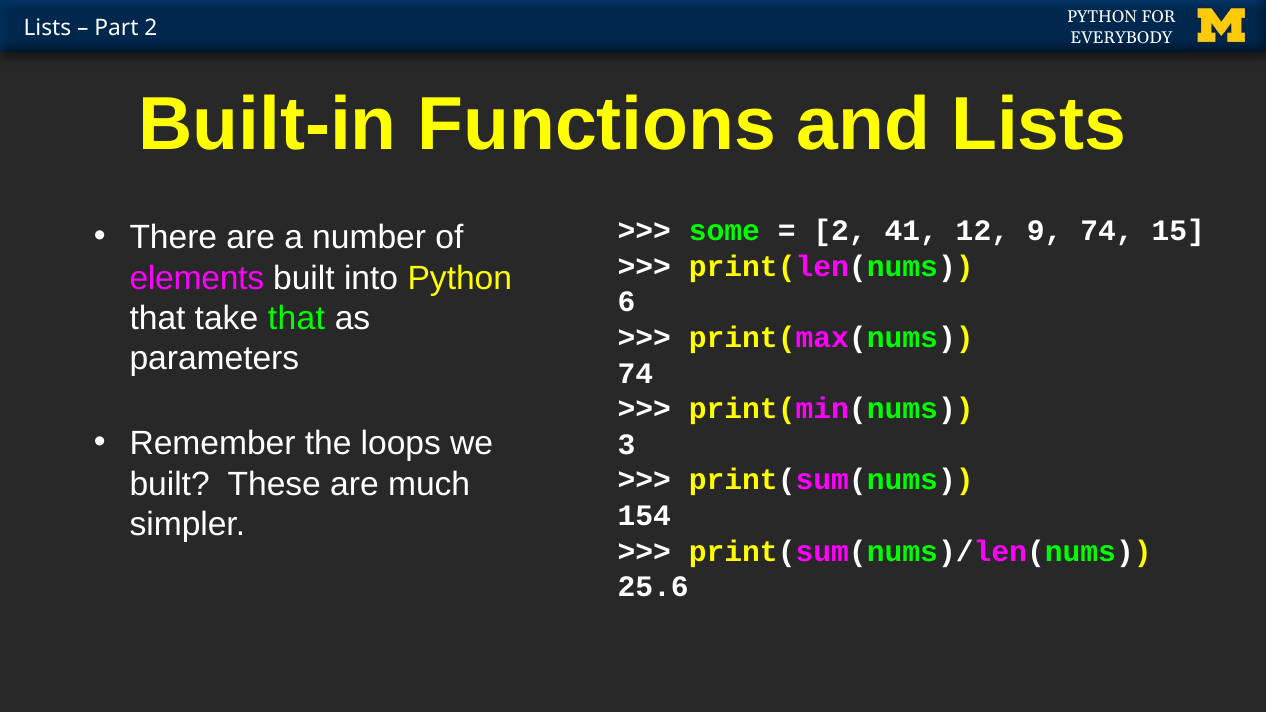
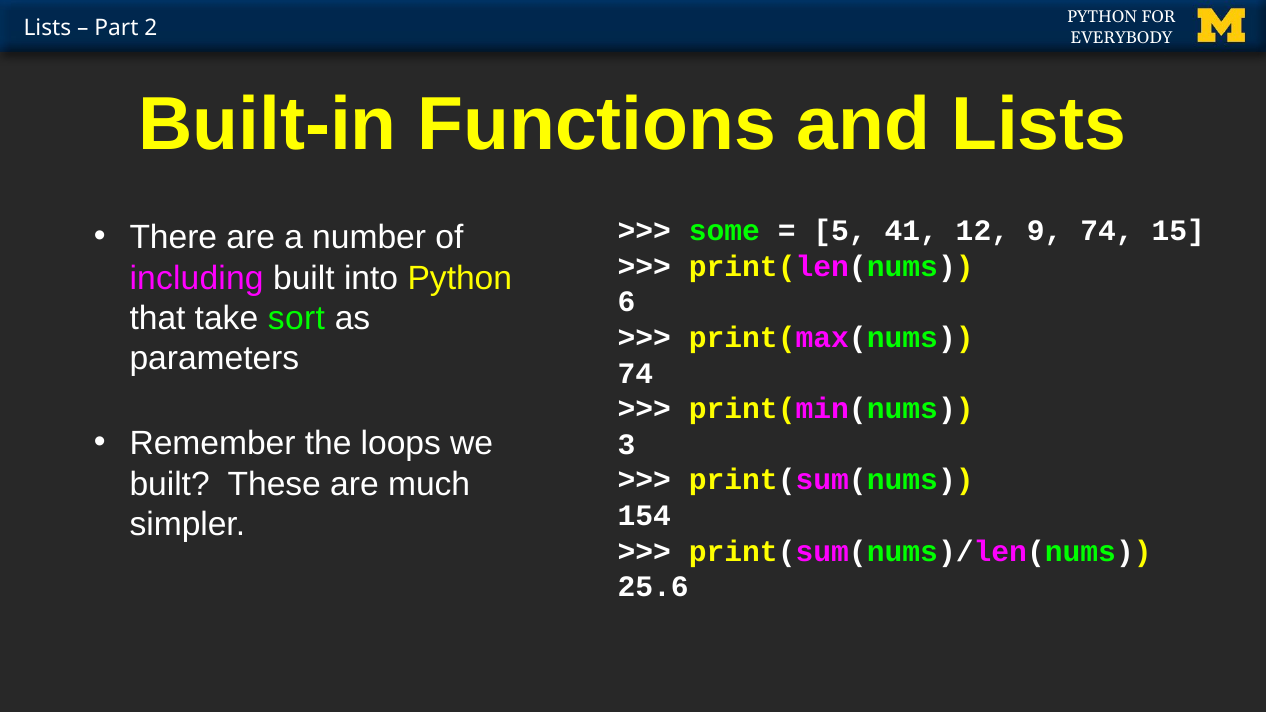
2 at (840, 231): 2 -> 5
elements: elements -> including
take that: that -> sort
